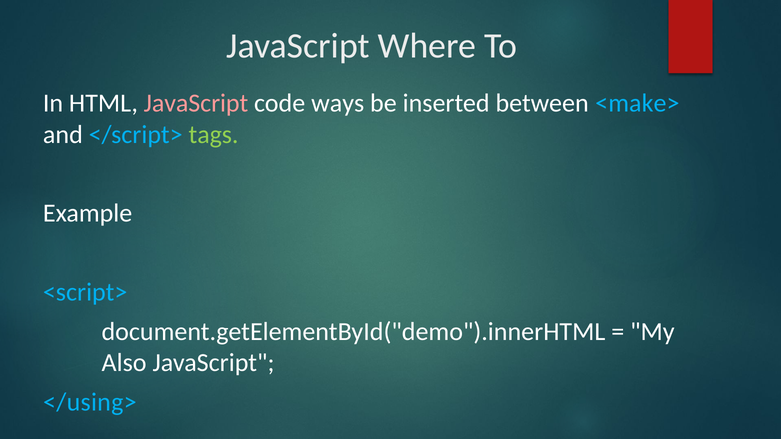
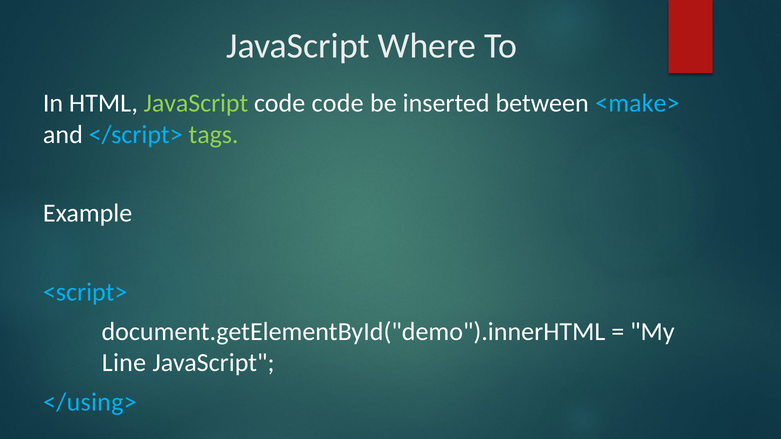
JavaScript at (196, 103) colour: pink -> light green
code ways: ways -> code
Also: Also -> Line
